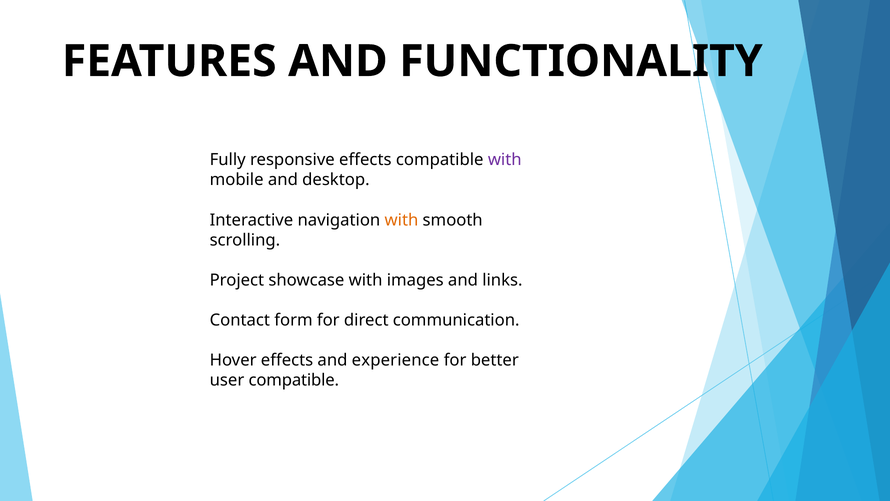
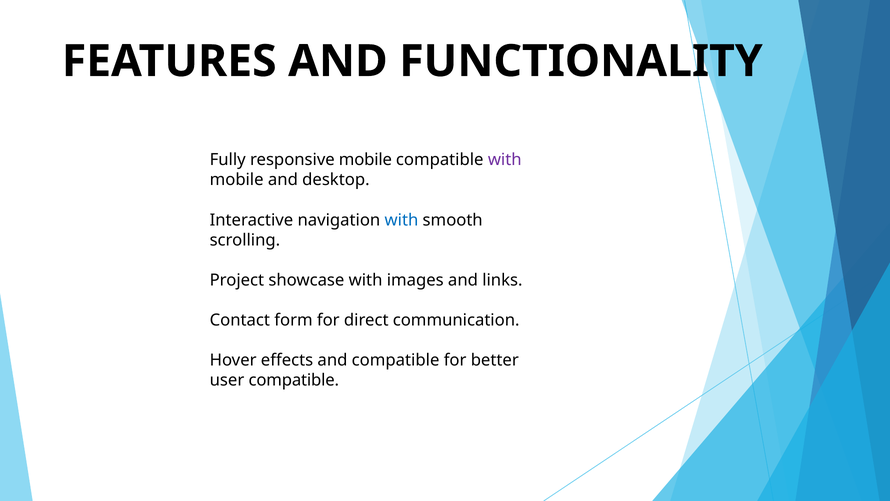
responsive effects: effects -> mobile
with at (401, 220) colour: orange -> blue
and experience: experience -> compatible
